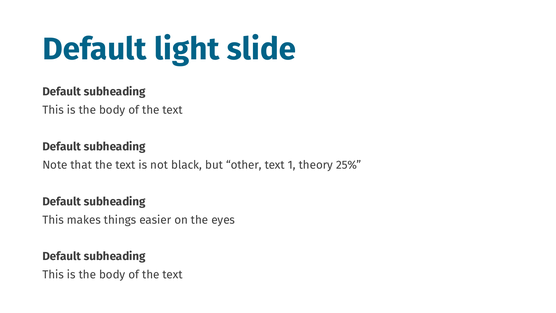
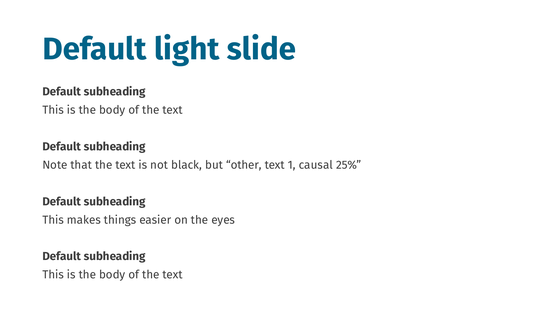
theory: theory -> causal
